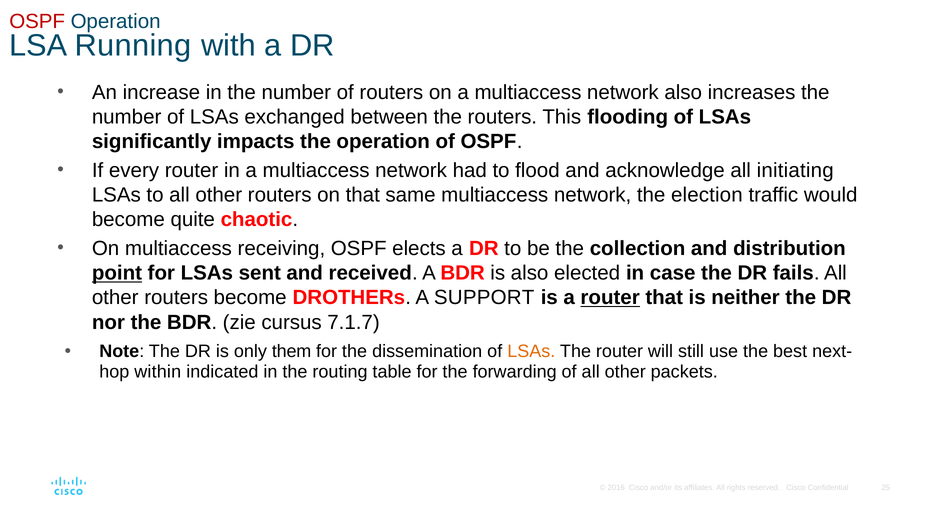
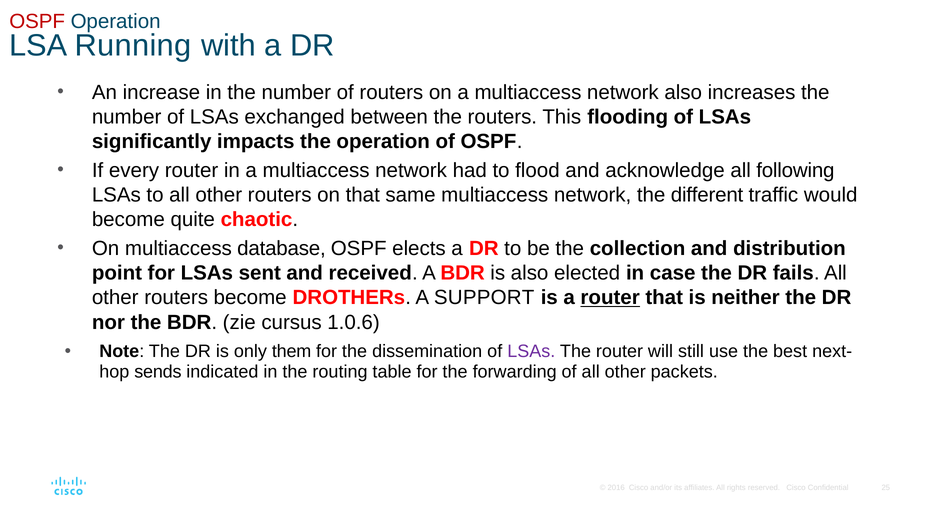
initiating: initiating -> following
election: election -> different
receiving: receiving -> database
point underline: present -> none
7.1.7: 7.1.7 -> 1.0.6
LSAs at (531, 352) colour: orange -> purple
within: within -> sends
